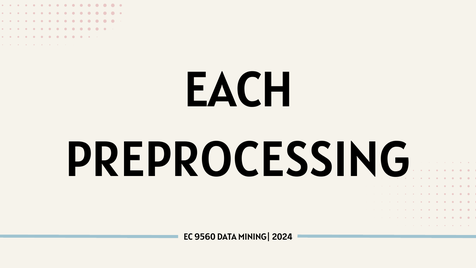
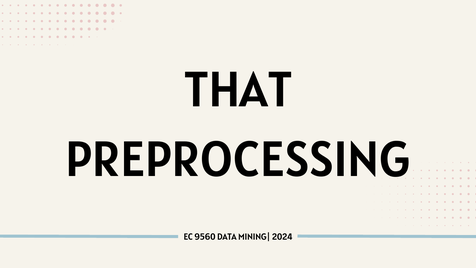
EACH: EACH -> THAT
